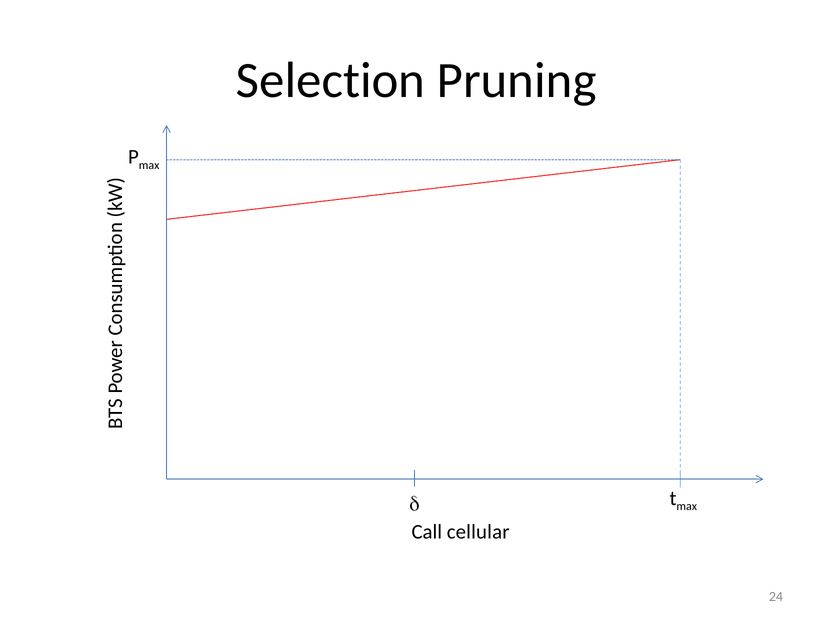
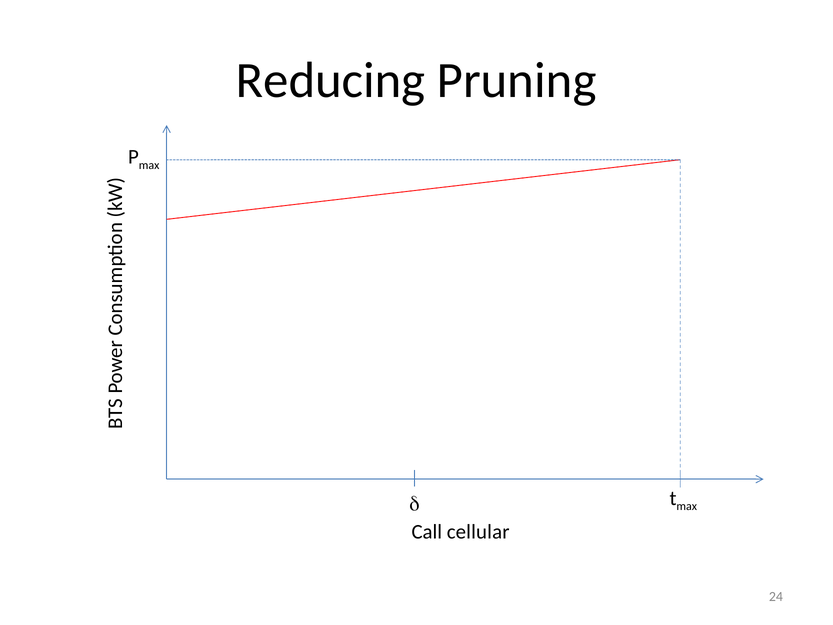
Selection: Selection -> Reducing
